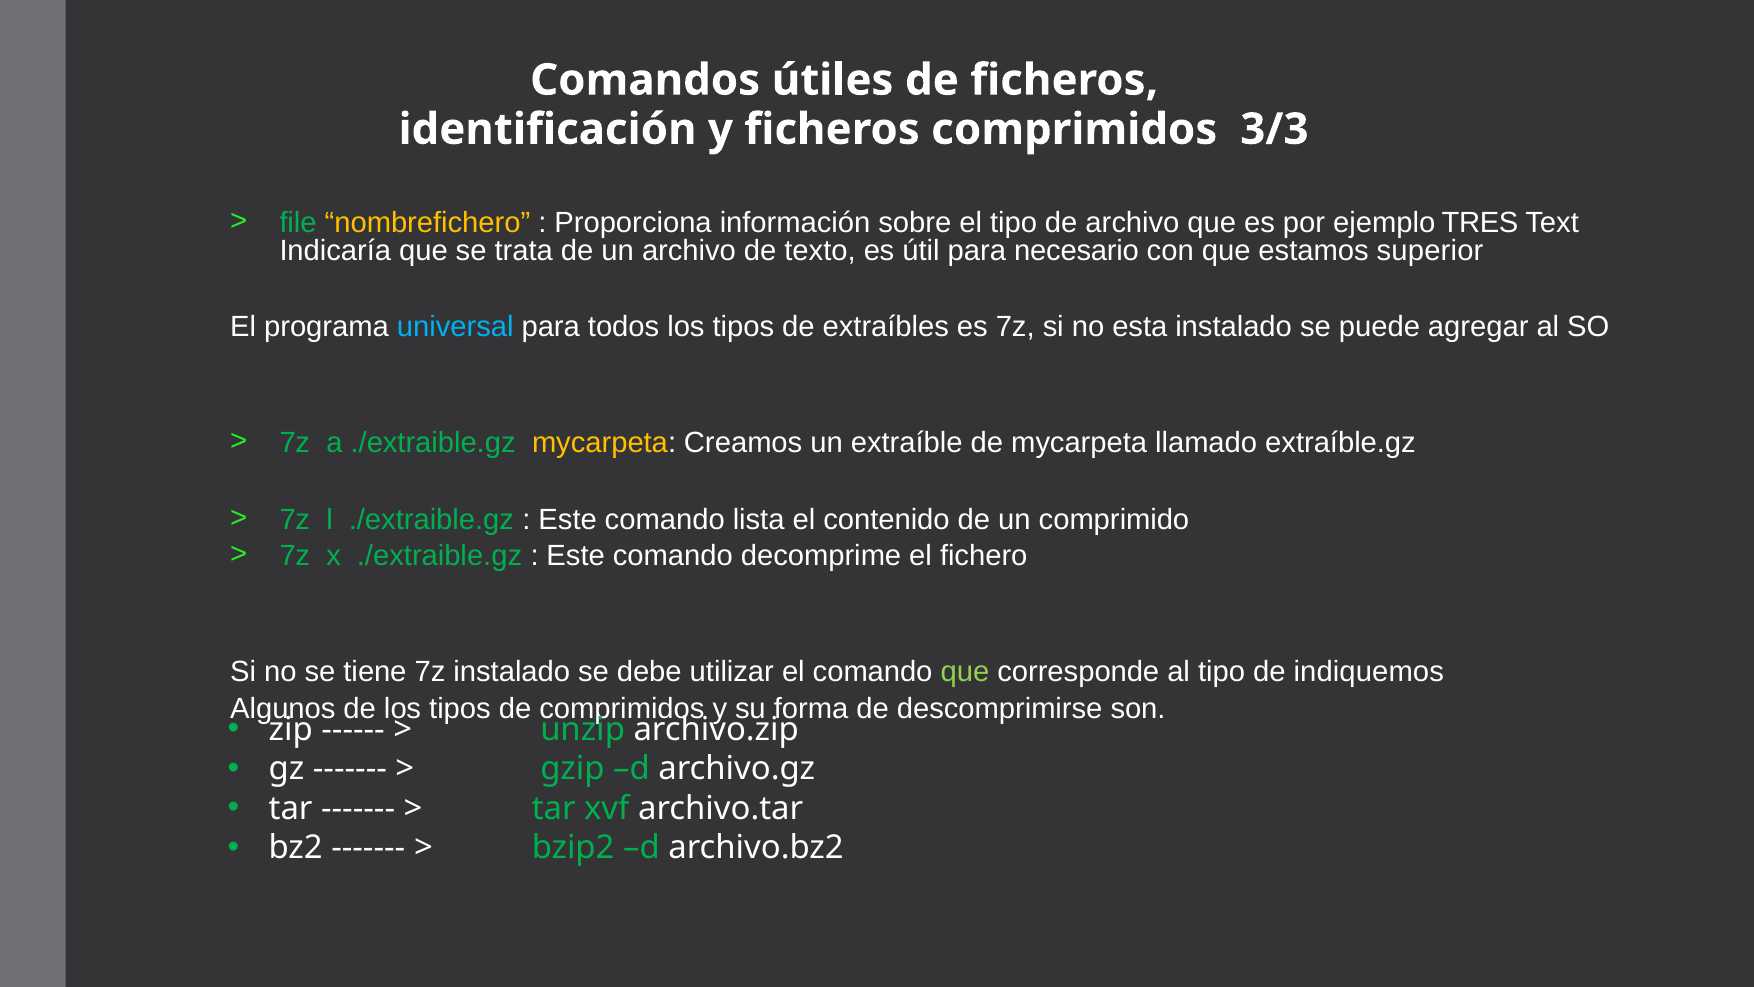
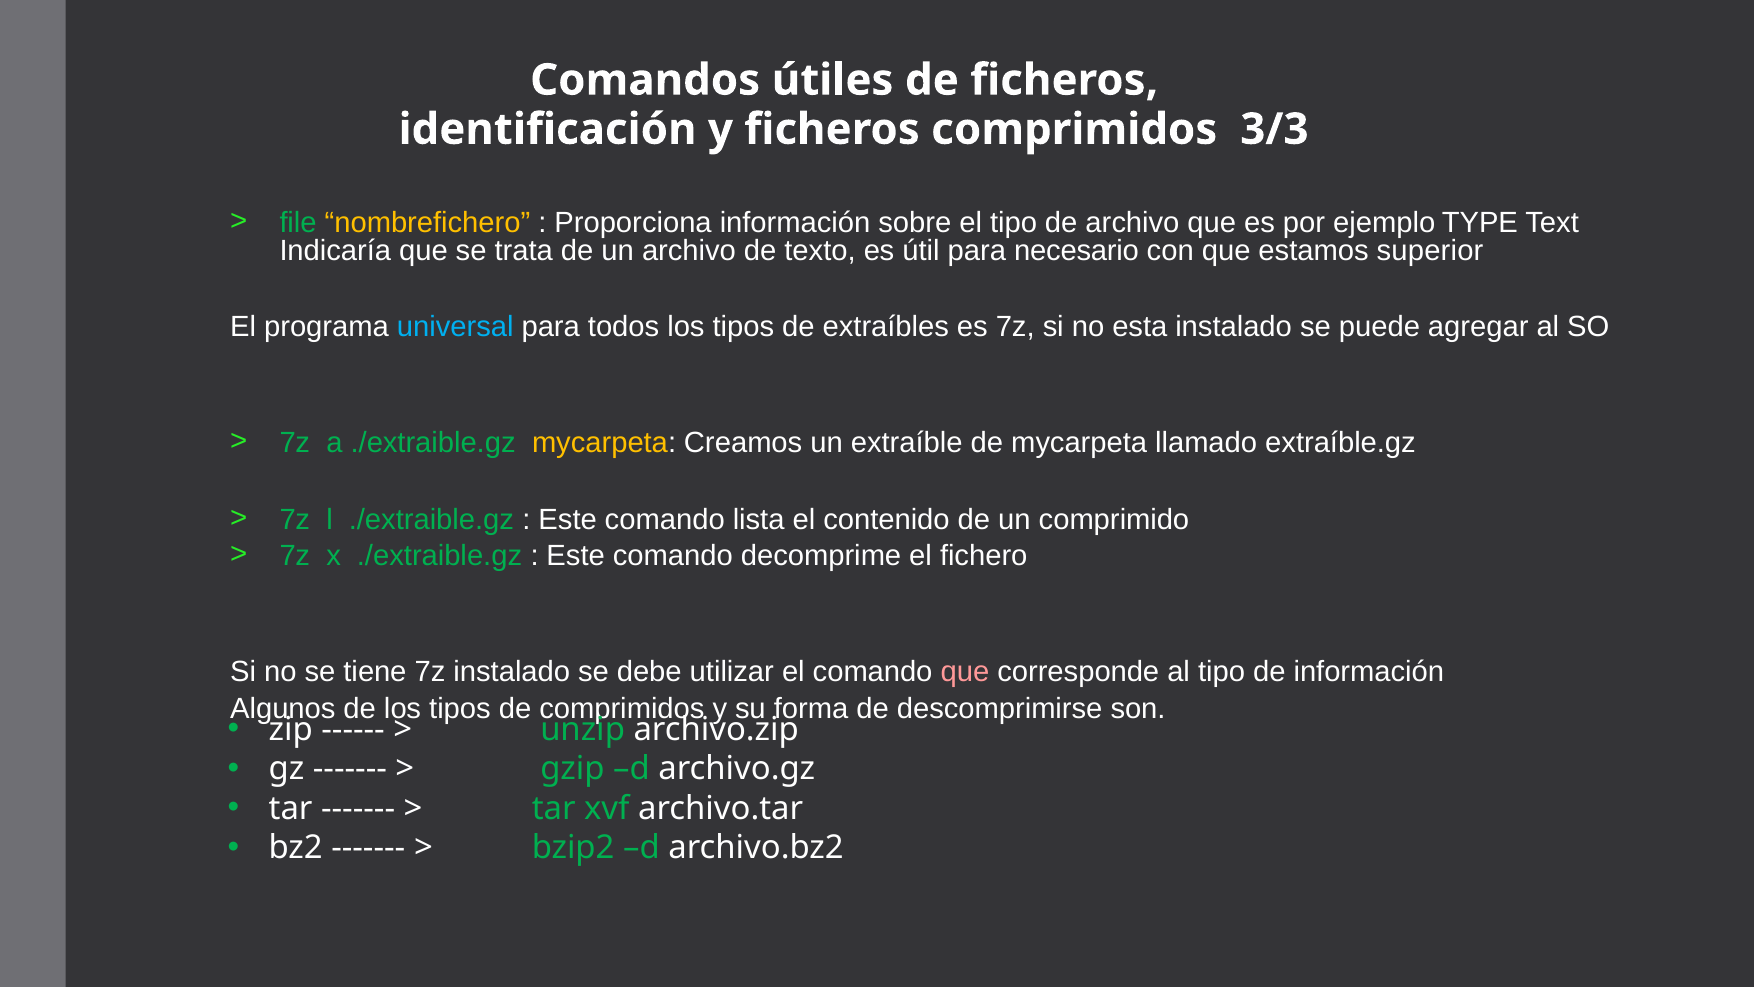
TRES: TRES -> TYPE
que at (965, 672) colour: light green -> pink
de indiquemos: indiquemos -> información
